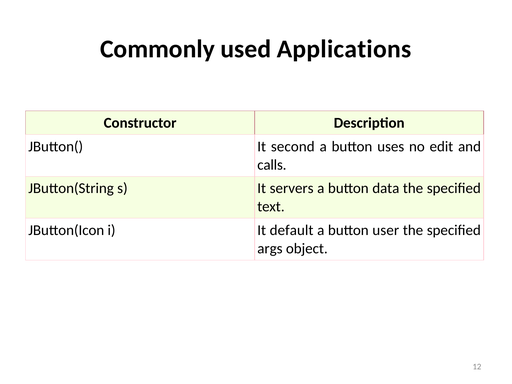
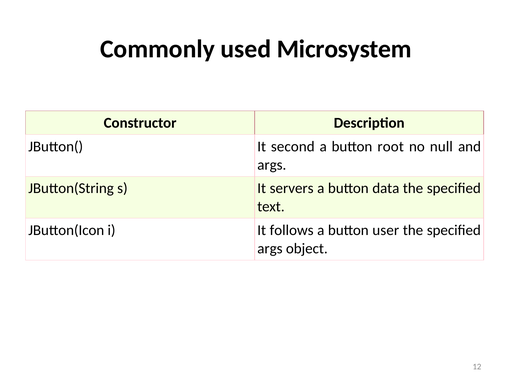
Applications: Applications -> Microsystem
uses: uses -> root
edit: edit -> null
calls at (272, 165): calls -> args
default: default -> follows
